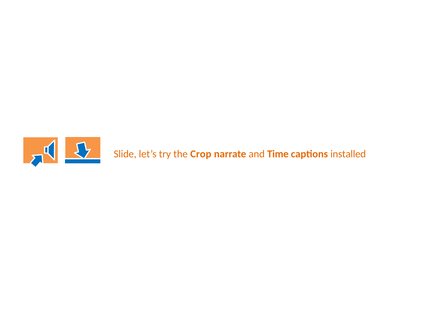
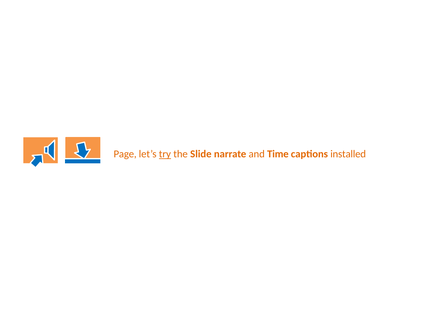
Slide: Slide -> Page
try underline: none -> present
Crop: Crop -> Slide
